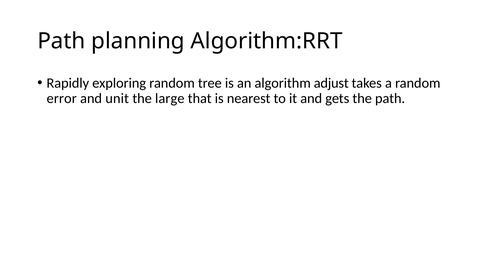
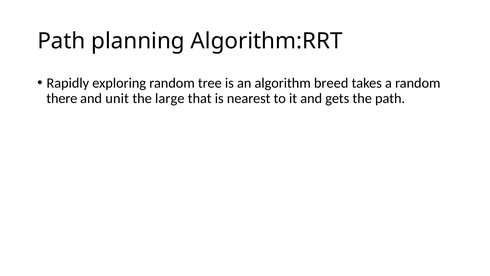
adjust: adjust -> breed
error: error -> there
